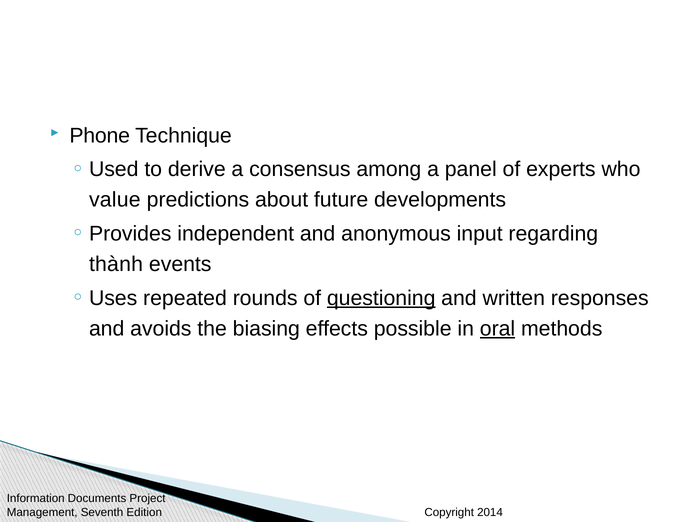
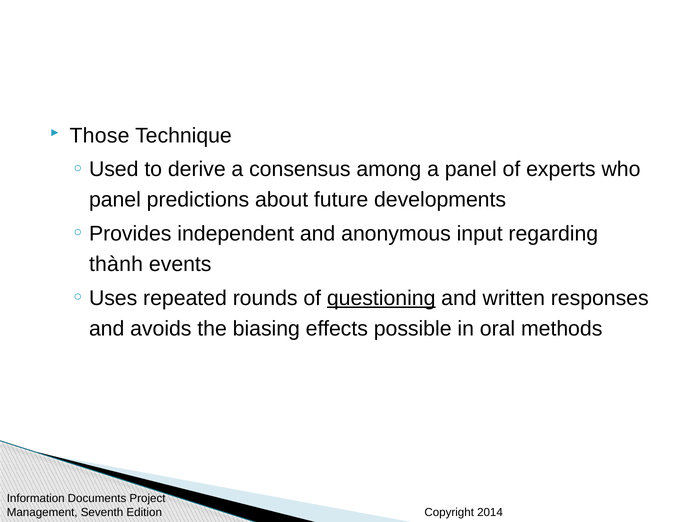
Phone: Phone -> Those
value at (115, 200): value -> panel
oral underline: present -> none
